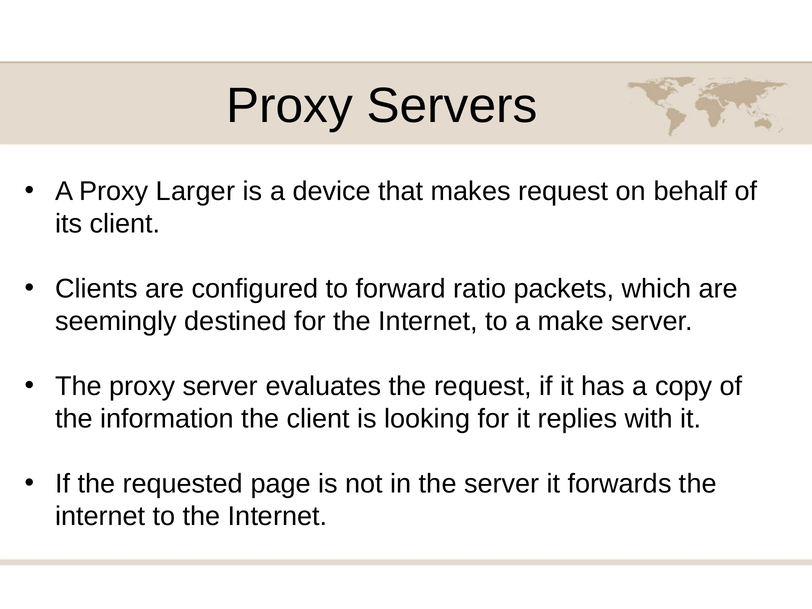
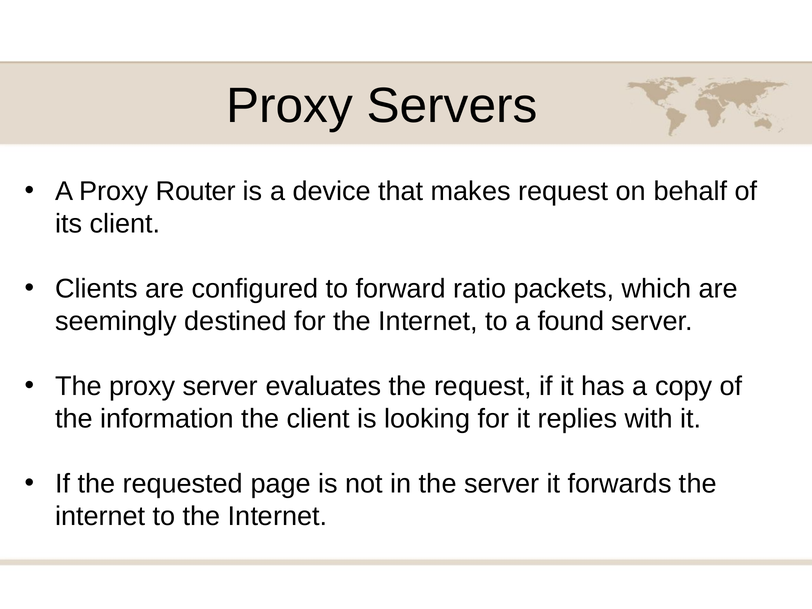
Larger: Larger -> Router
make: make -> found
